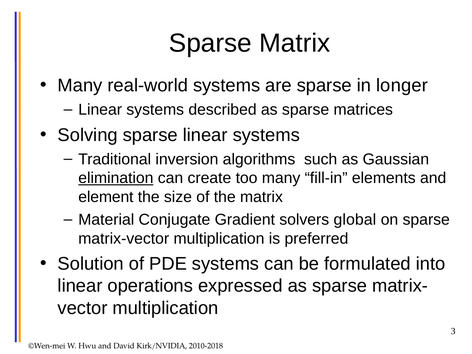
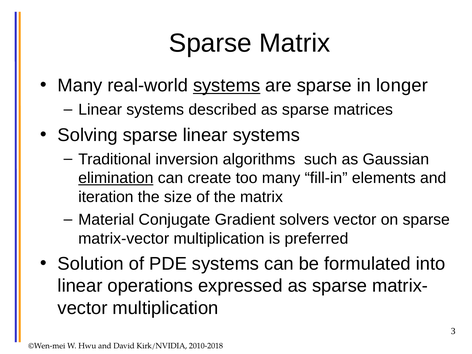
systems at (227, 86) underline: none -> present
element: element -> iteration
solvers global: global -> vector
